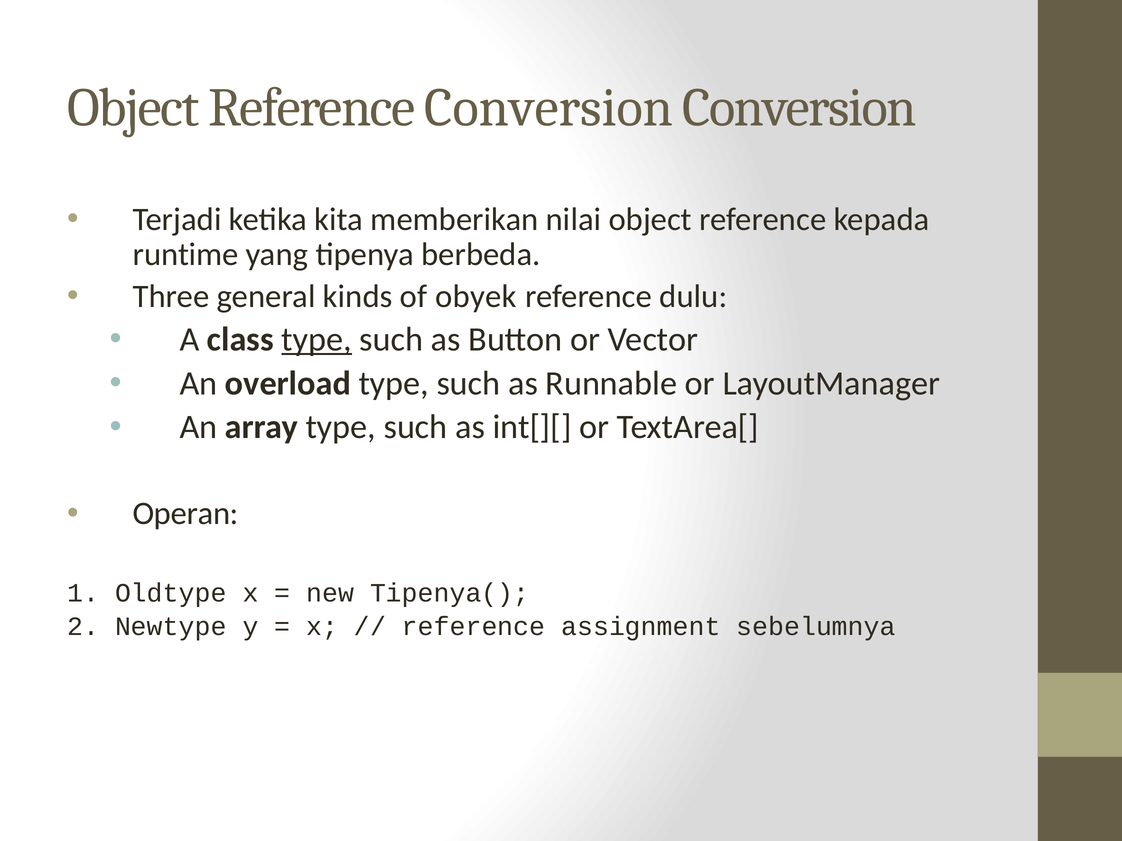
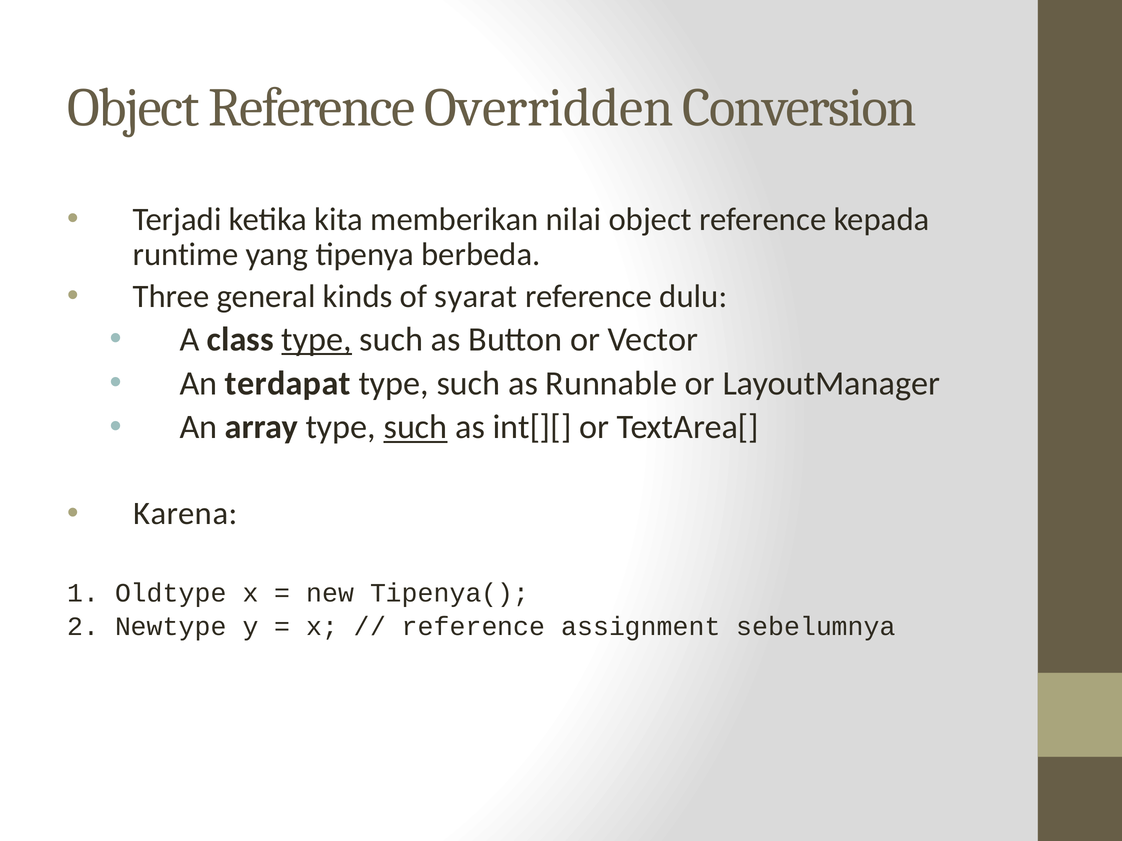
Reference Conversion: Conversion -> Overridden
obyek: obyek -> syarat
overload: overload -> terdapat
such at (416, 427) underline: none -> present
Operan: Operan -> Karena
